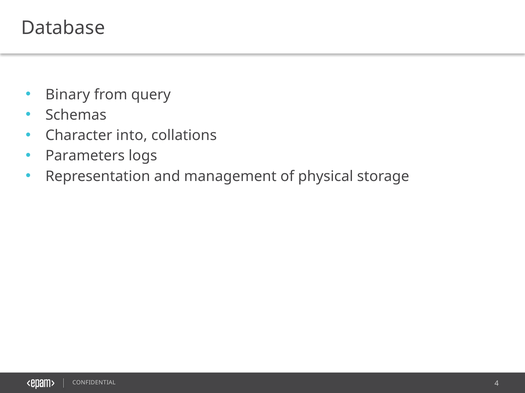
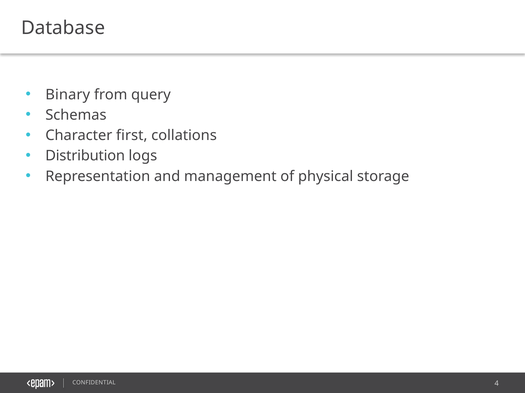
into: into -> first
Parameters: Parameters -> Distribution
